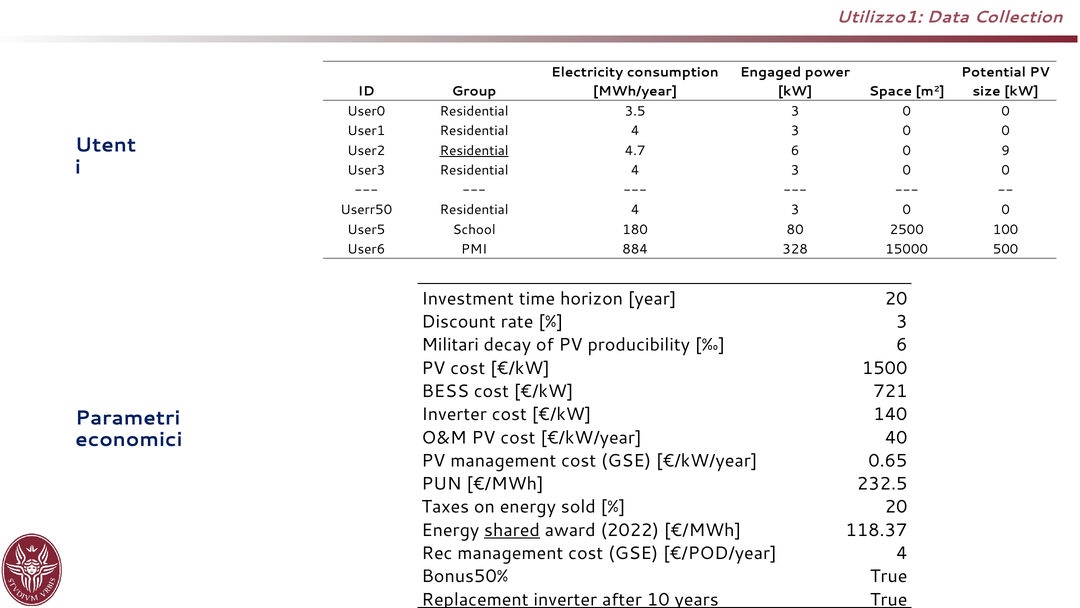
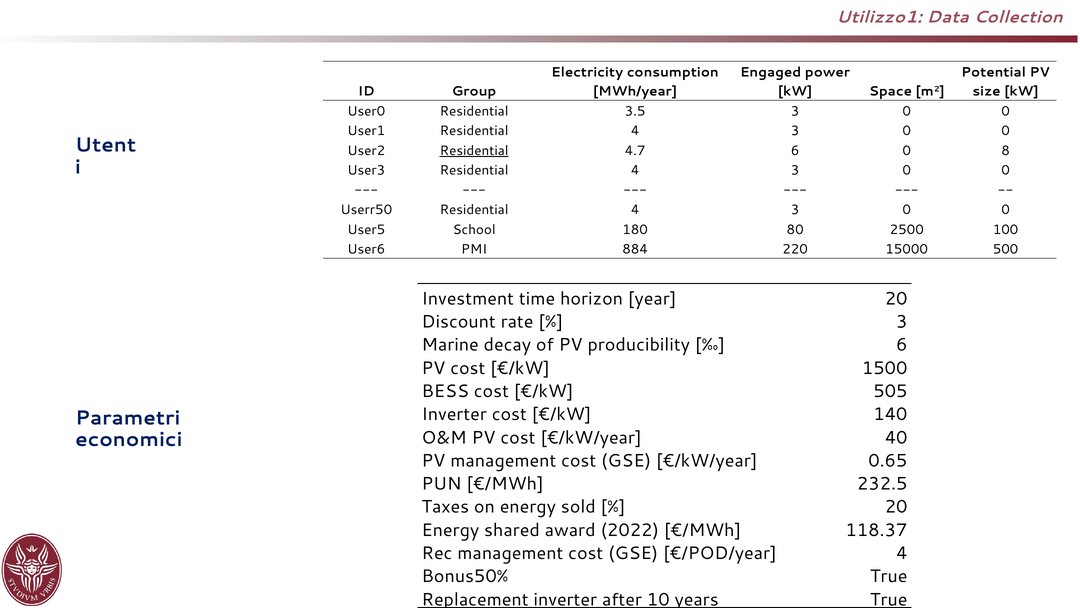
9: 9 -> 8
328: 328 -> 220
Militari: Militari -> Marine
721: 721 -> 505
shared underline: present -> none
